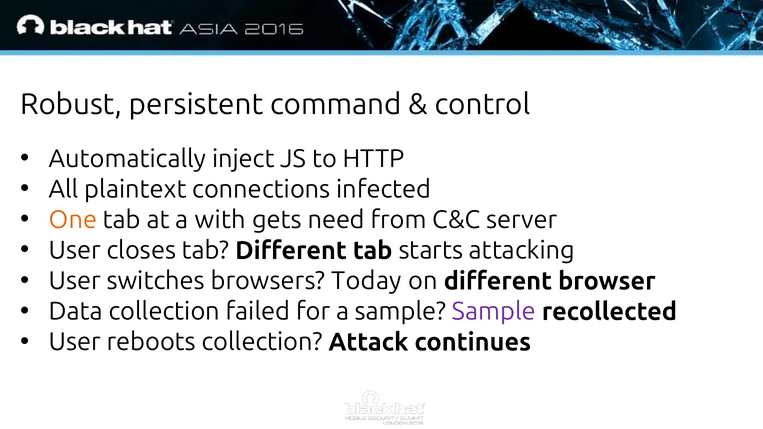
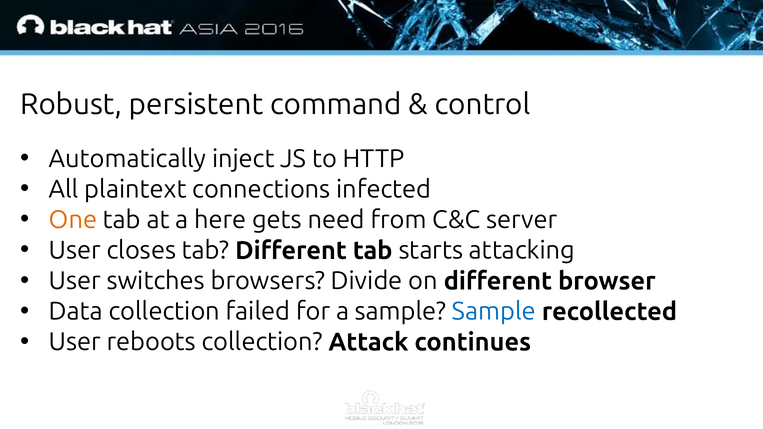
with: with -> here
Today: Today -> Divide
Sample at (494, 312) colour: purple -> blue
